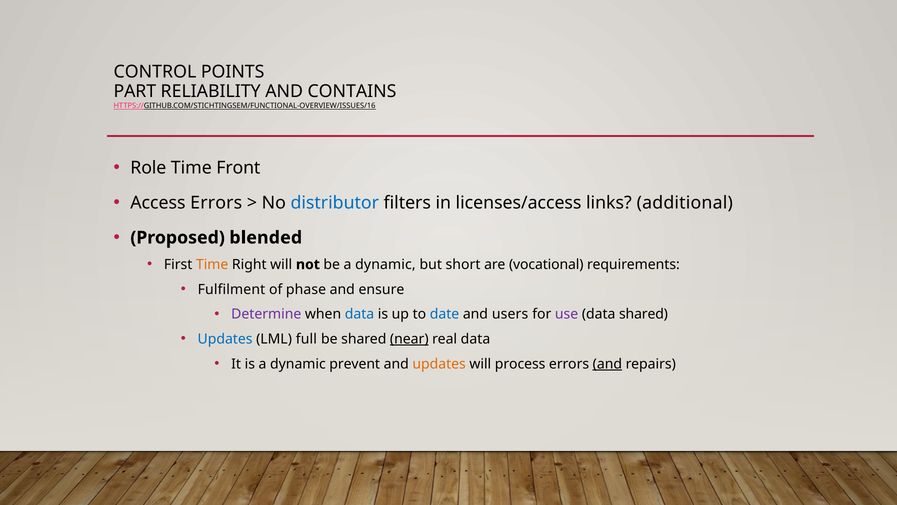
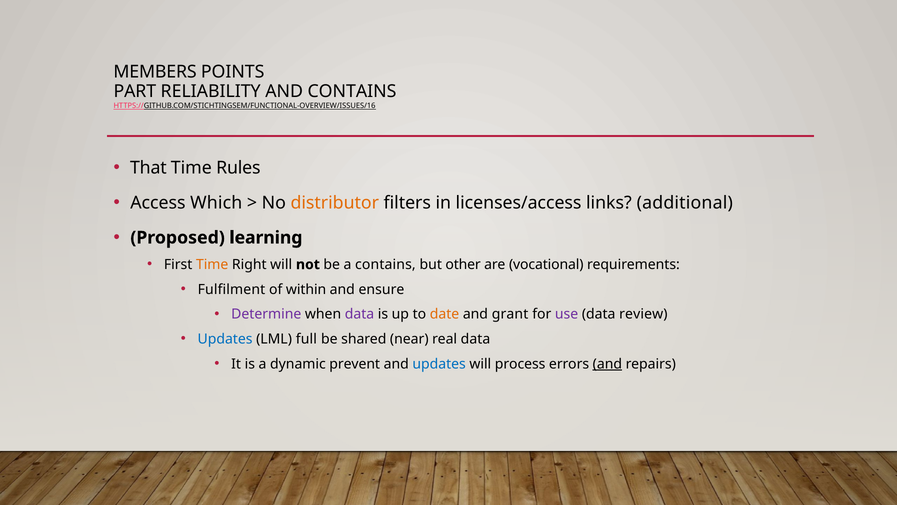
CONTROL: CONTROL -> MEMBERS
Role: Role -> That
Front: Front -> Rules
Access Errors: Errors -> Which
distributor colour: blue -> orange
blended: blended -> learning
be a dynamic: dynamic -> contains
short: short -> other
phase: phase -> within
data at (360, 314) colour: blue -> purple
date colour: blue -> orange
users: users -> grant
data shared: shared -> review
near underline: present -> none
updates at (439, 364) colour: orange -> blue
